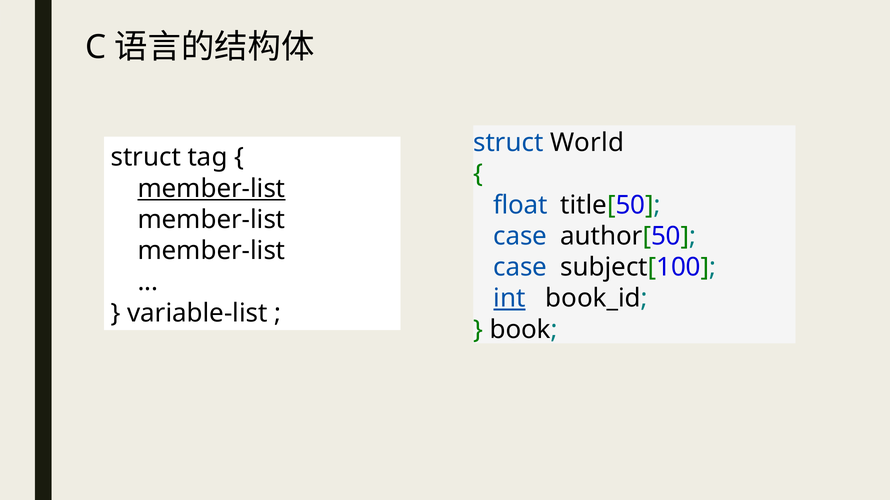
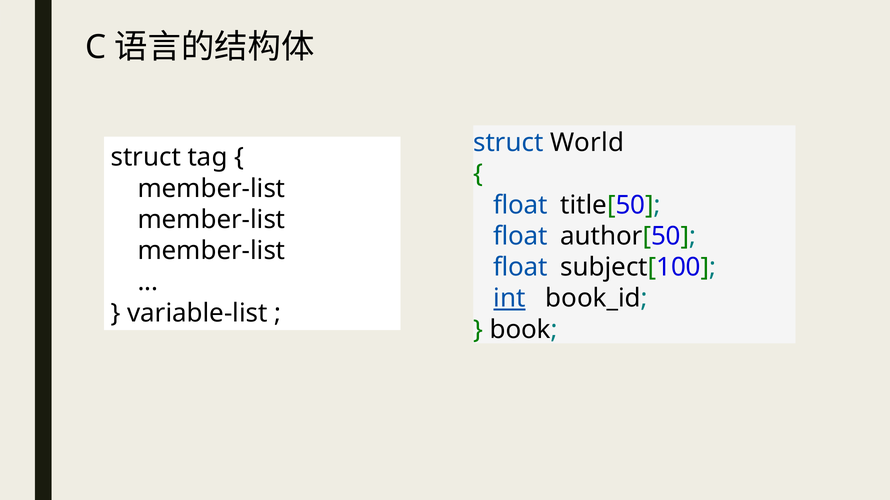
member-list at (211, 189) underline: present -> none
case at (520, 236): case -> float
case at (520, 268): case -> float
